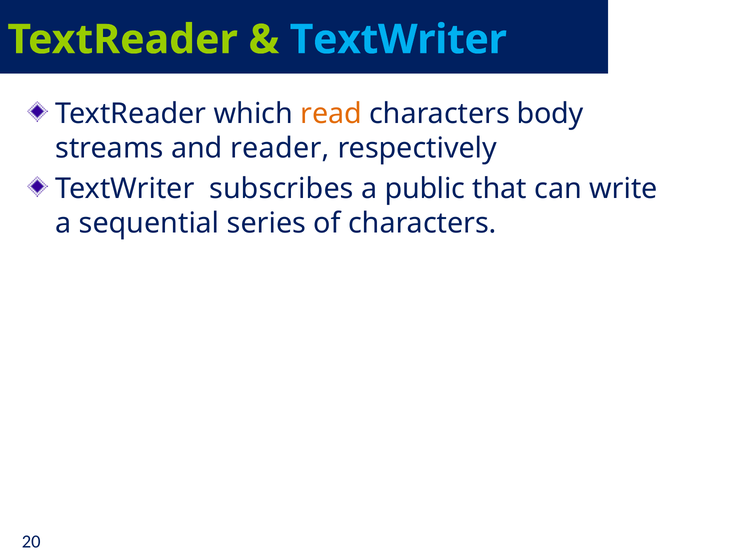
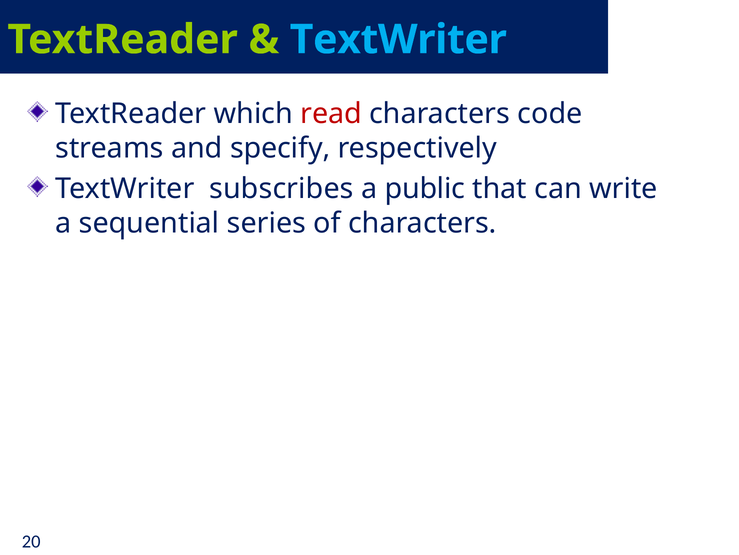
read colour: orange -> red
body: body -> code
reader: reader -> specify
